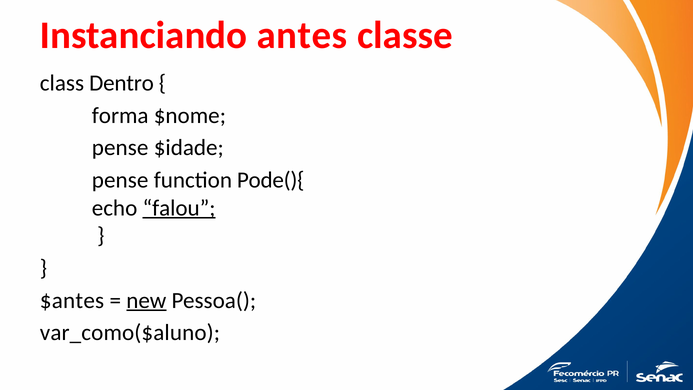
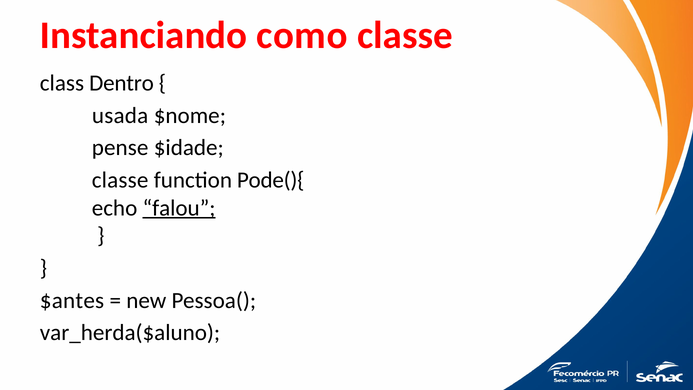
antes: antes -> como
forma: forma -> usada
pense at (120, 180): pense -> classe
new underline: present -> none
var_como($aluno: var_como($aluno -> var_herda($aluno
